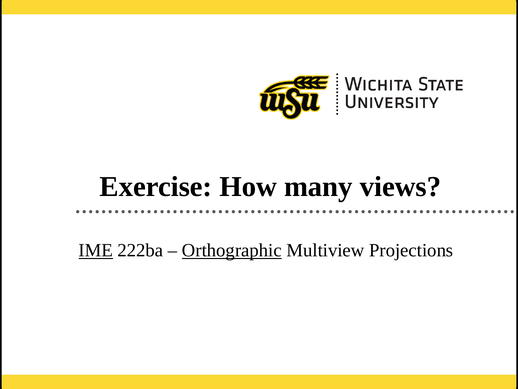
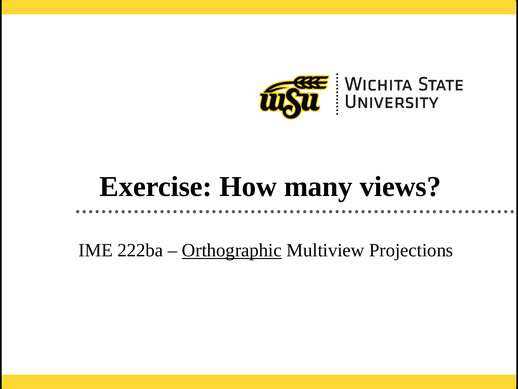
IME underline: present -> none
